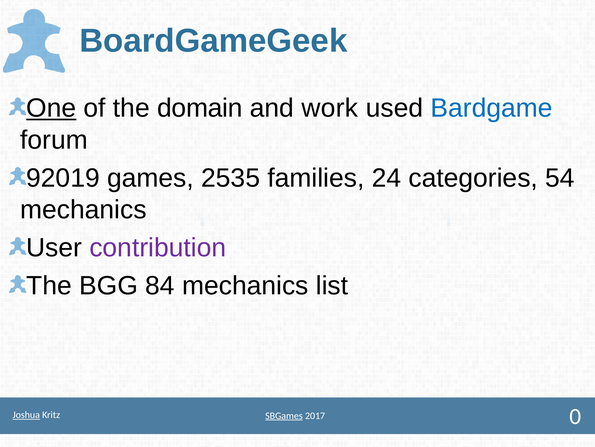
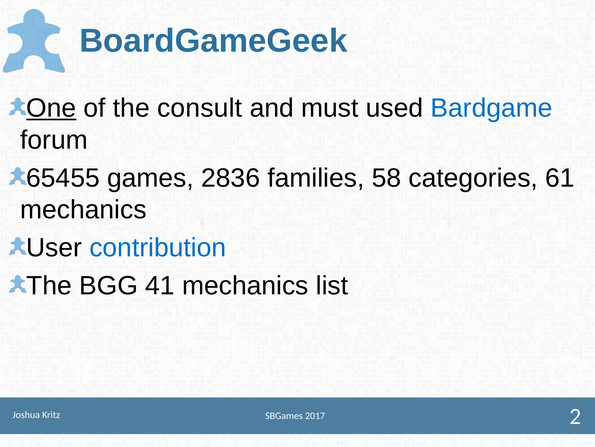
domain: domain -> consult
work: work -> must
92019: 92019 -> 65455
2535: 2535 -> 2836
24: 24 -> 58
54: 54 -> 61
contribution colour: purple -> blue
84: 84 -> 41
Joshua underline: present -> none
SBGames underline: present -> none
0: 0 -> 2
